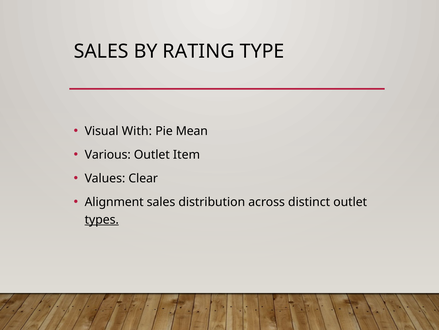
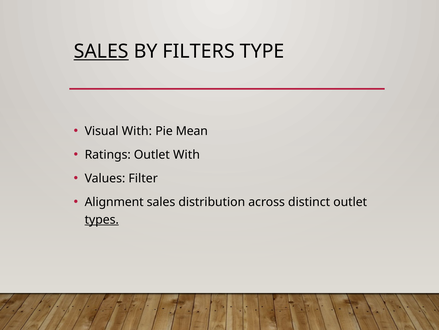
SALES at (101, 51) underline: none -> present
RATING: RATING -> FILTERS
Various: Various -> Ratings
Outlet Item: Item -> With
Clear: Clear -> Filter
